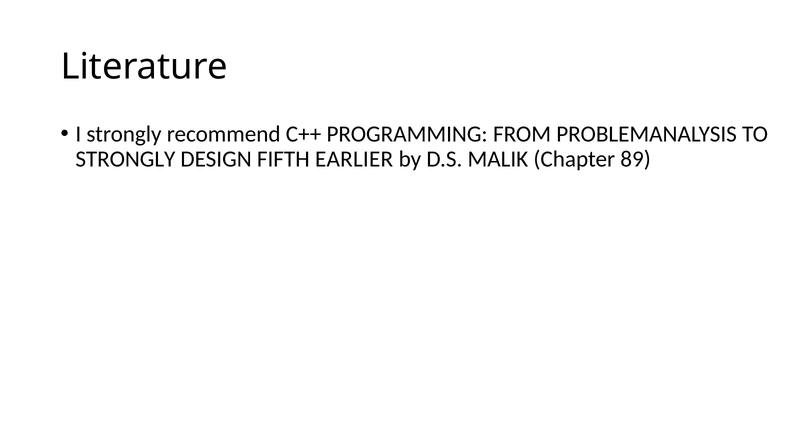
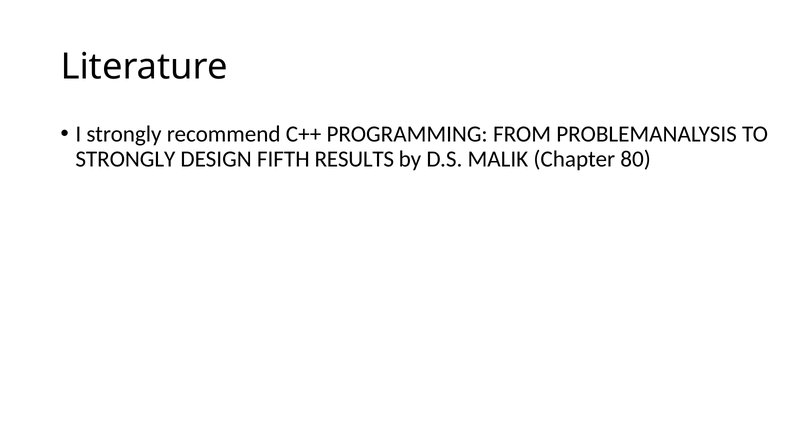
EARLIER: EARLIER -> RESULTS
89: 89 -> 80
